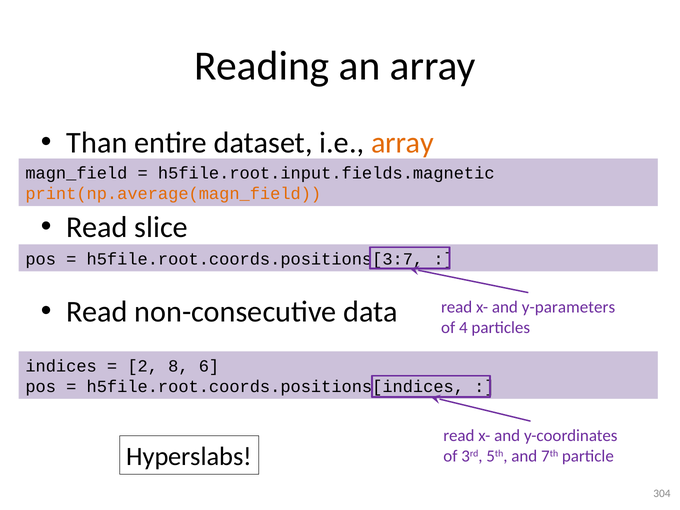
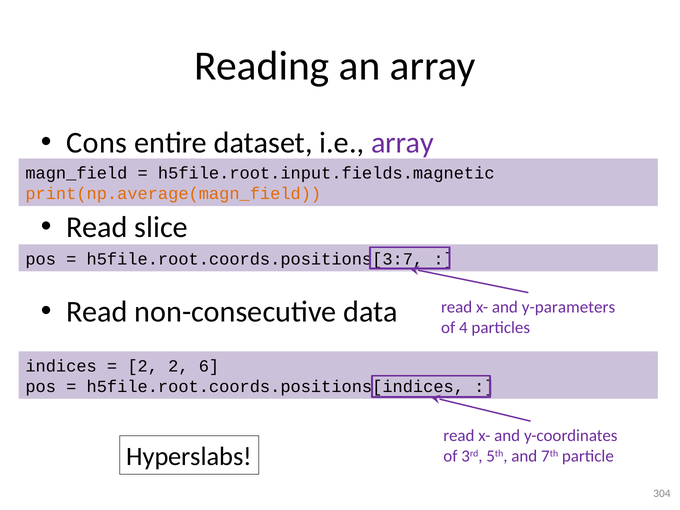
Than: Than -> Cons
array at (402, 143) colour: orange -> purple
2 8: 8 -> 2
